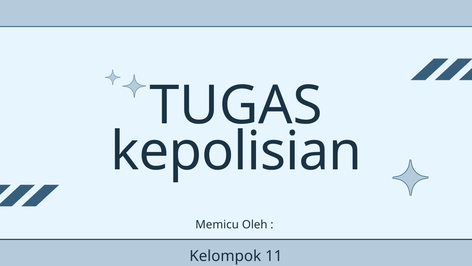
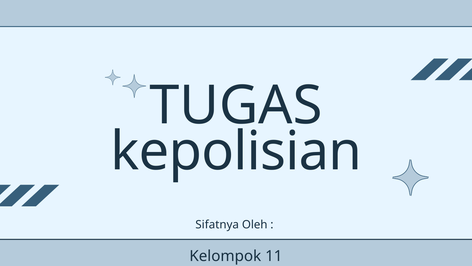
Memicu: Memicu -> Sifatnya
